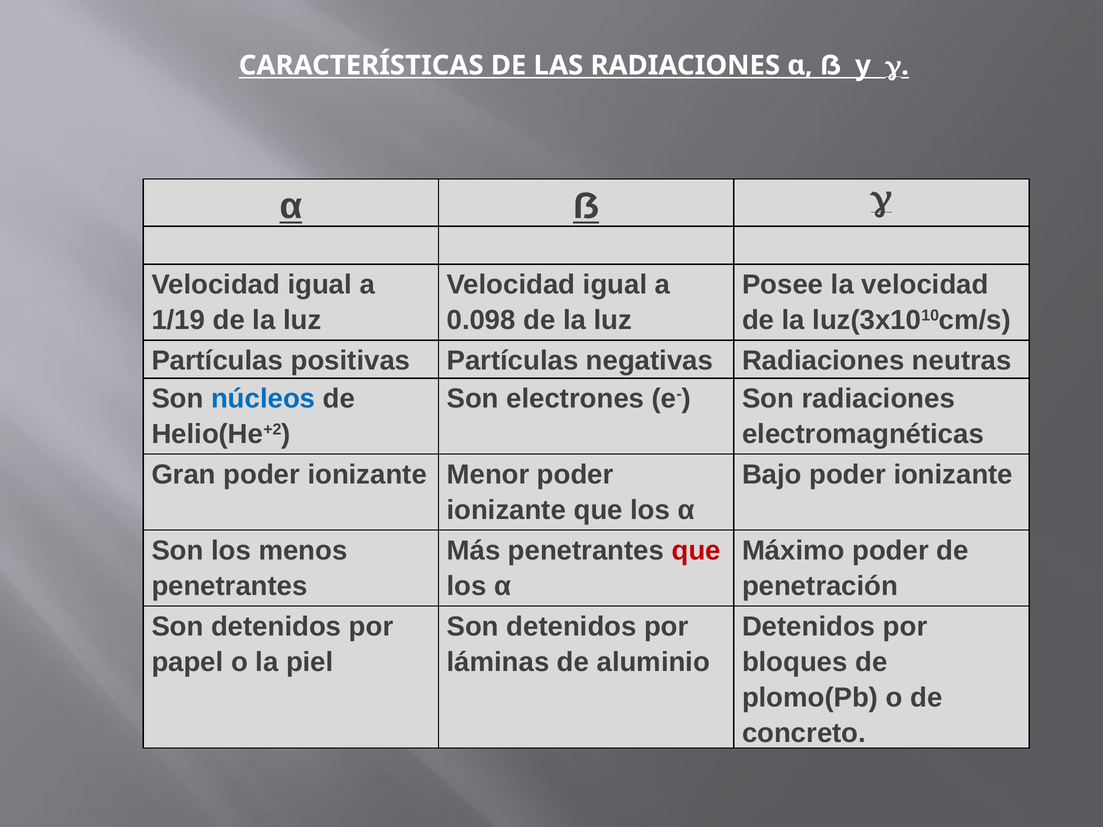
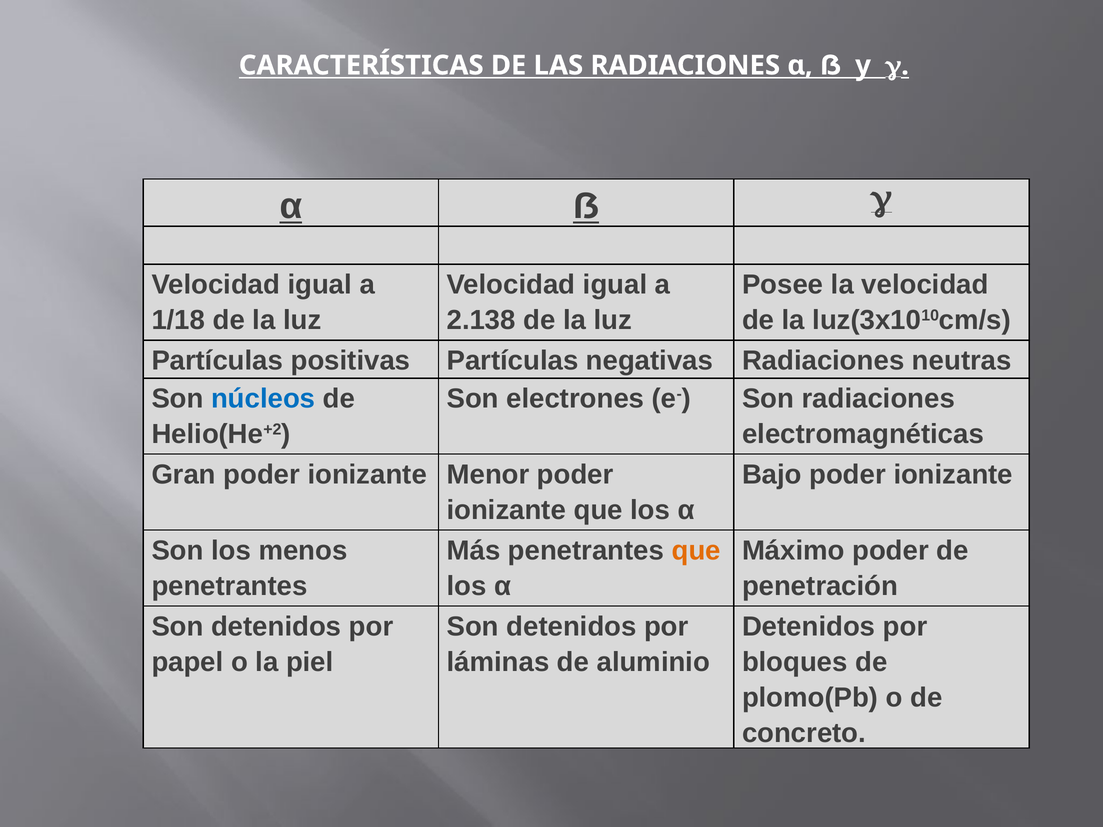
1/19: 1/19 -> 1/18
0.098: 0.098 -> 2.138
que at (696, 551) colour: red -> orange
